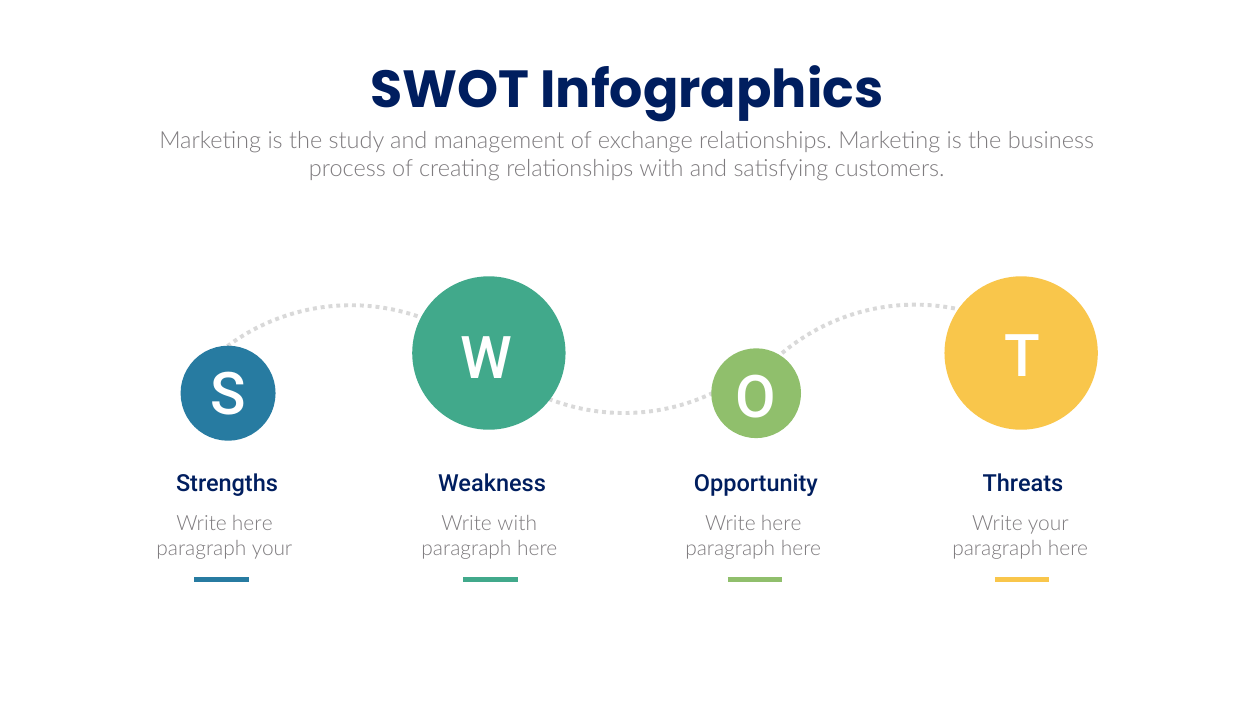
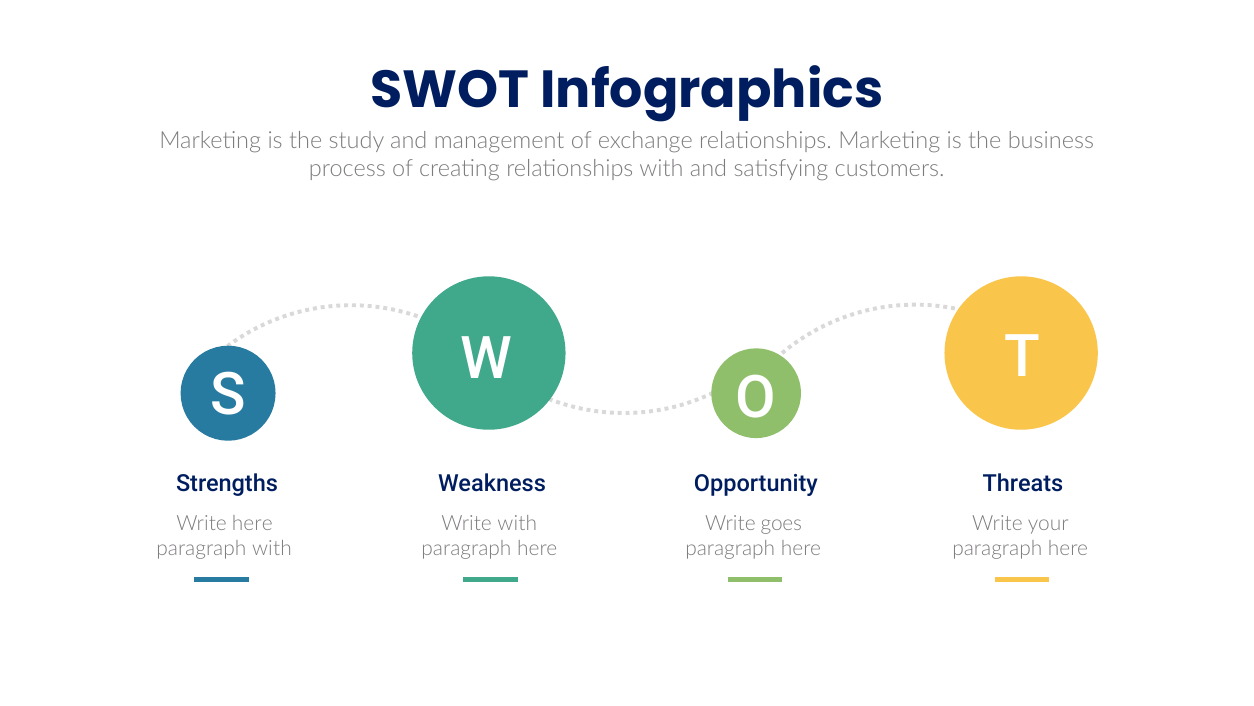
here at (781, 524): here -> goes
paragraph your: your -> with
